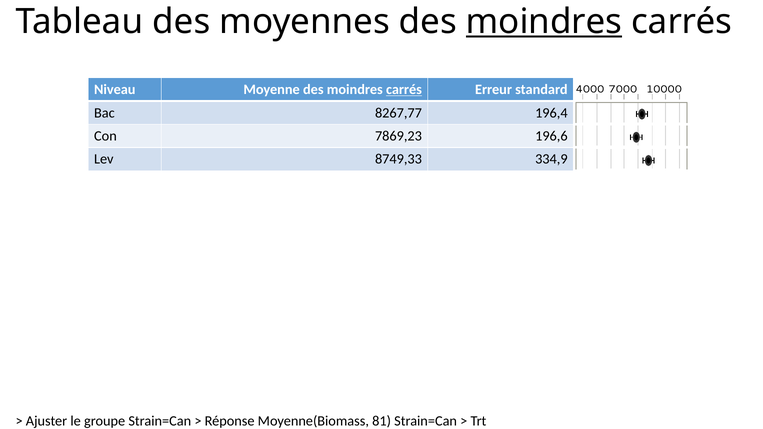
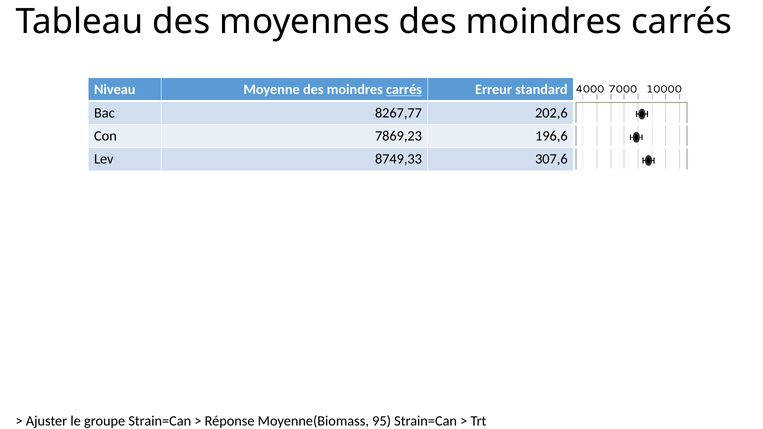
moindres at (544, 22) underline: present -> none
196,4: 196,4 -> 202,6
334,9: 334,9 -> 307,6
81: 81 -> 95
